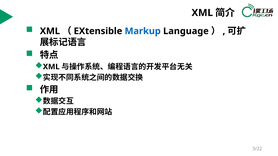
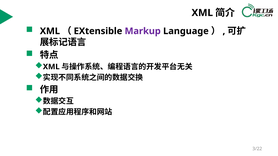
Markup colour: blue -> purple
